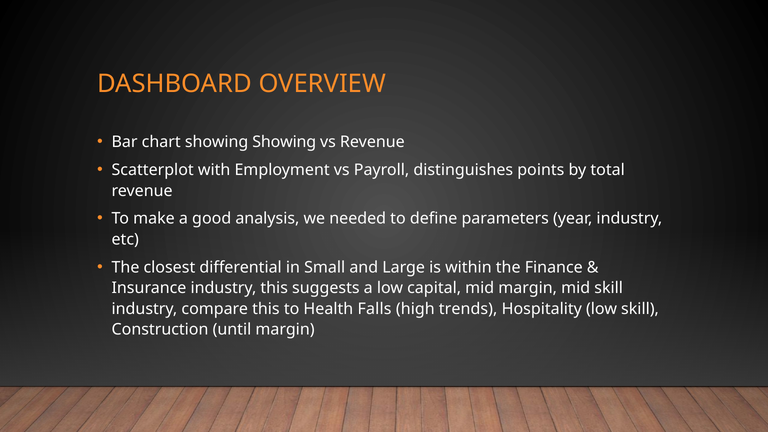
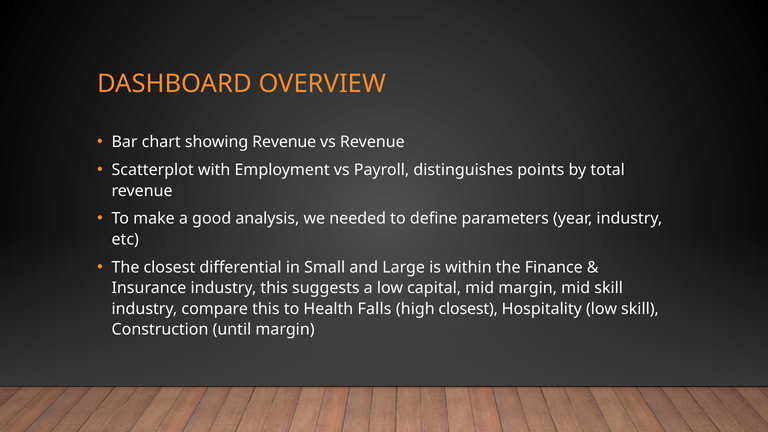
showing Showing: Showing -> Revenue
high trends: trends -> closest
